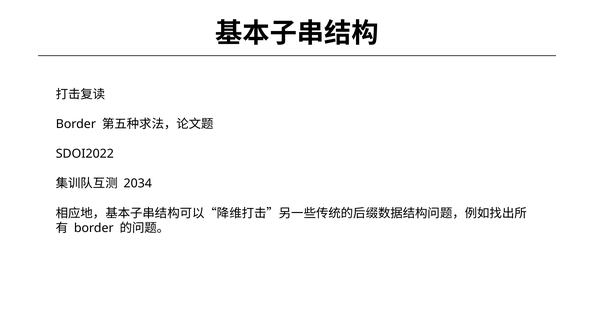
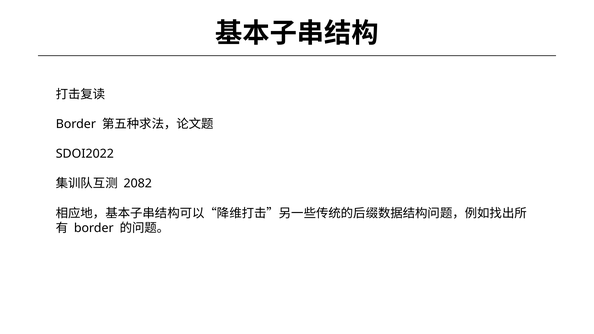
2034: 2034 -> 2082
